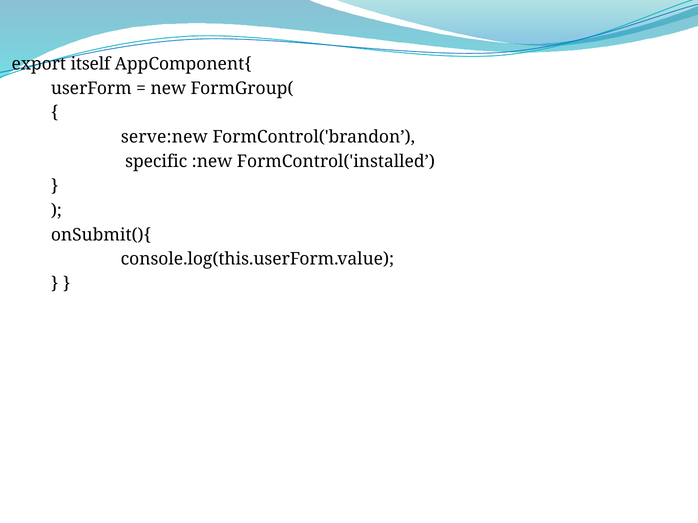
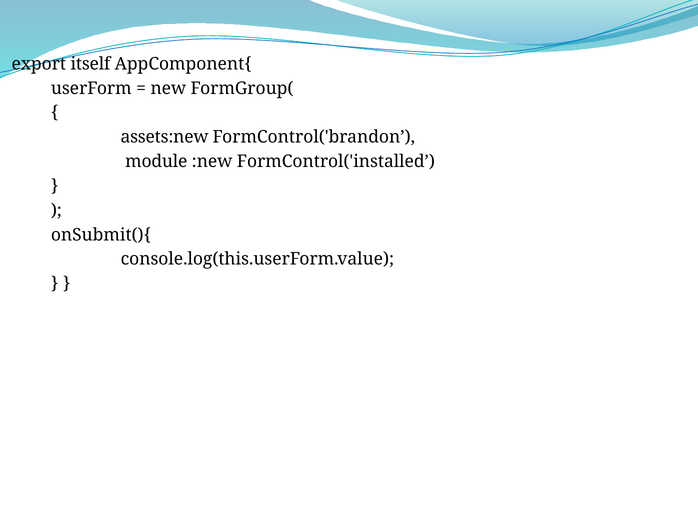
serve:new: serve:new -> assets:new
specific: specific -> module
